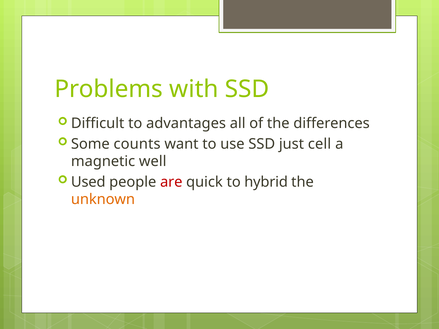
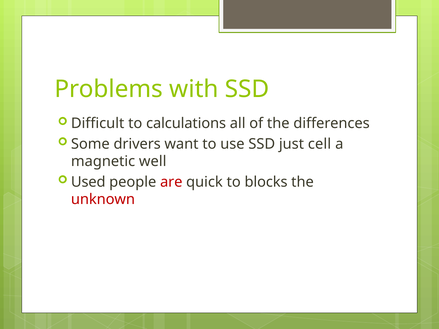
advantages: advantages -> calculations
counts: counts -> drivers
hybrid: hybrid -> blocks
unknown colour: orange -> red
